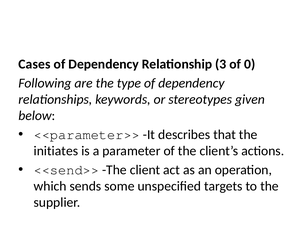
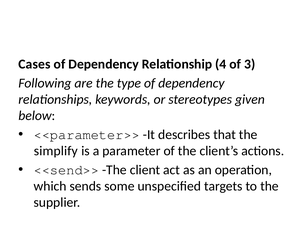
3: 3 -> 4
0: 0 -> 3
initiates: initiates -> simplify
